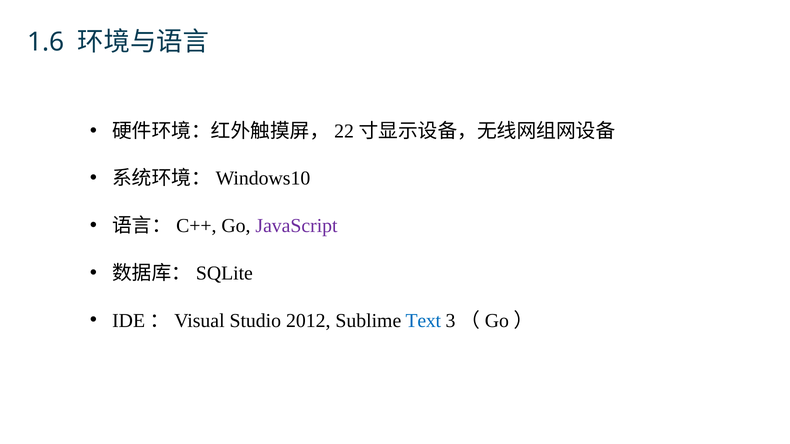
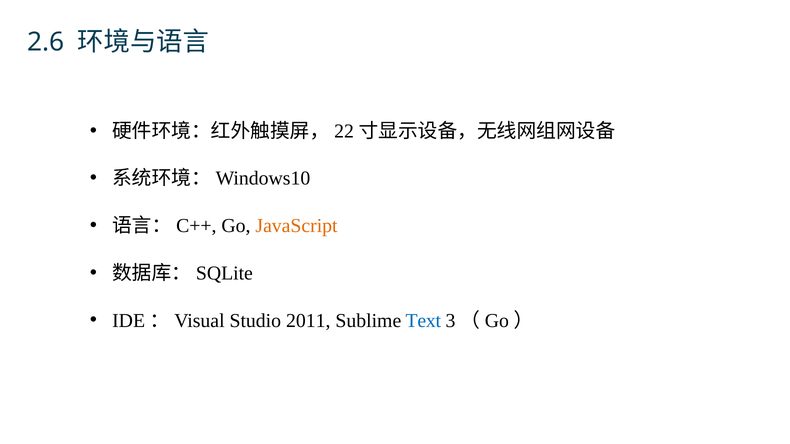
1.6: 1.6 -> 2.6
JavaScript colour: purple -> orange
2012: 2012 -> 2011
